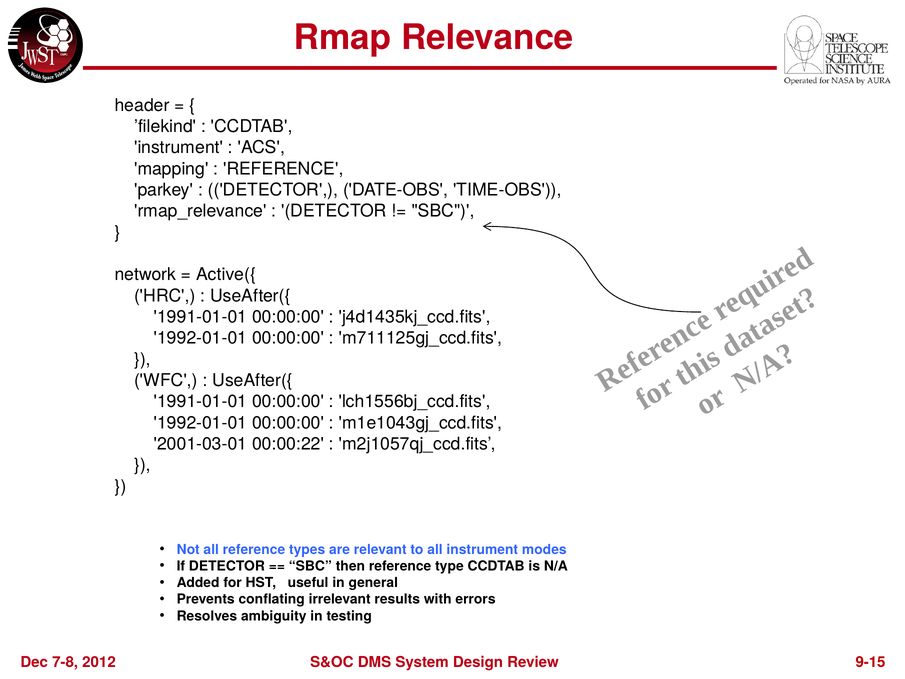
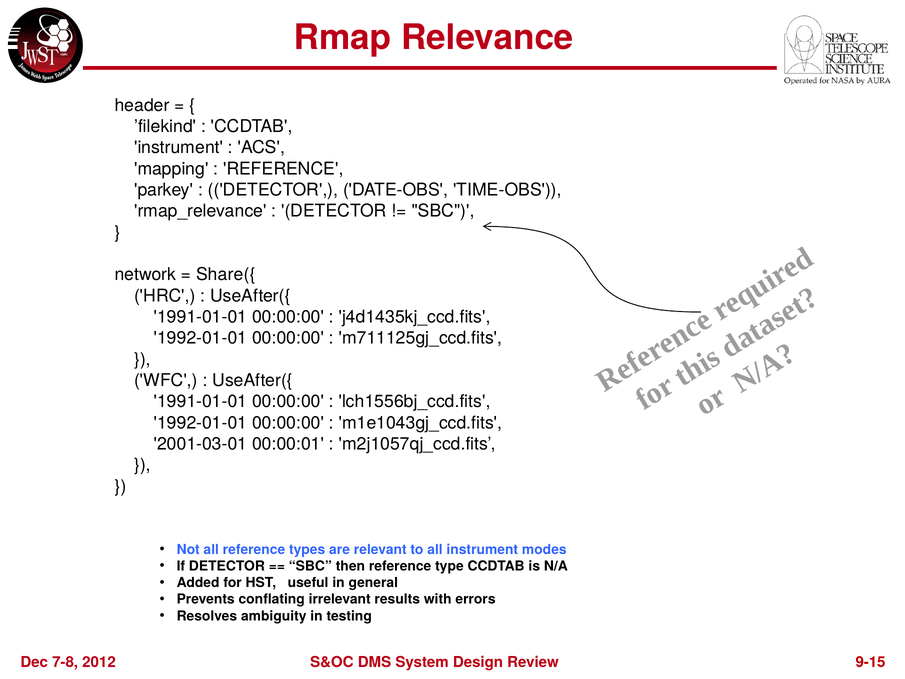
Active({: Active({ -> Share({
00:00:22: 00:00:22 -> 00:00:01
